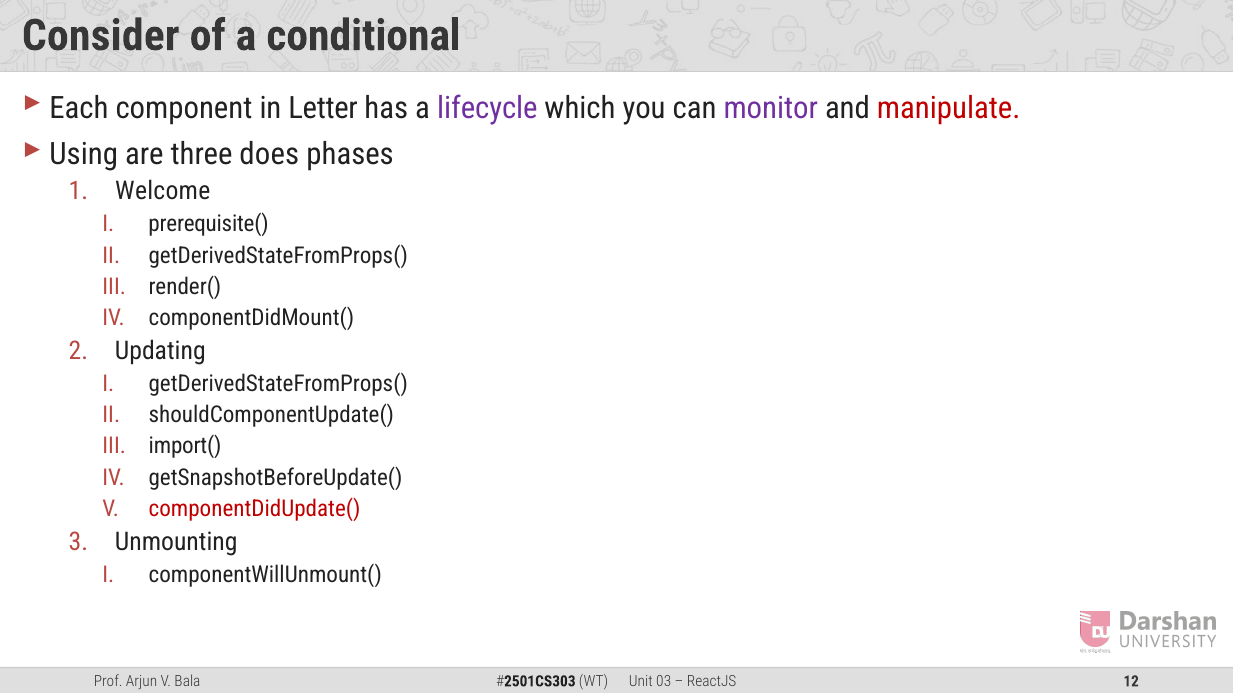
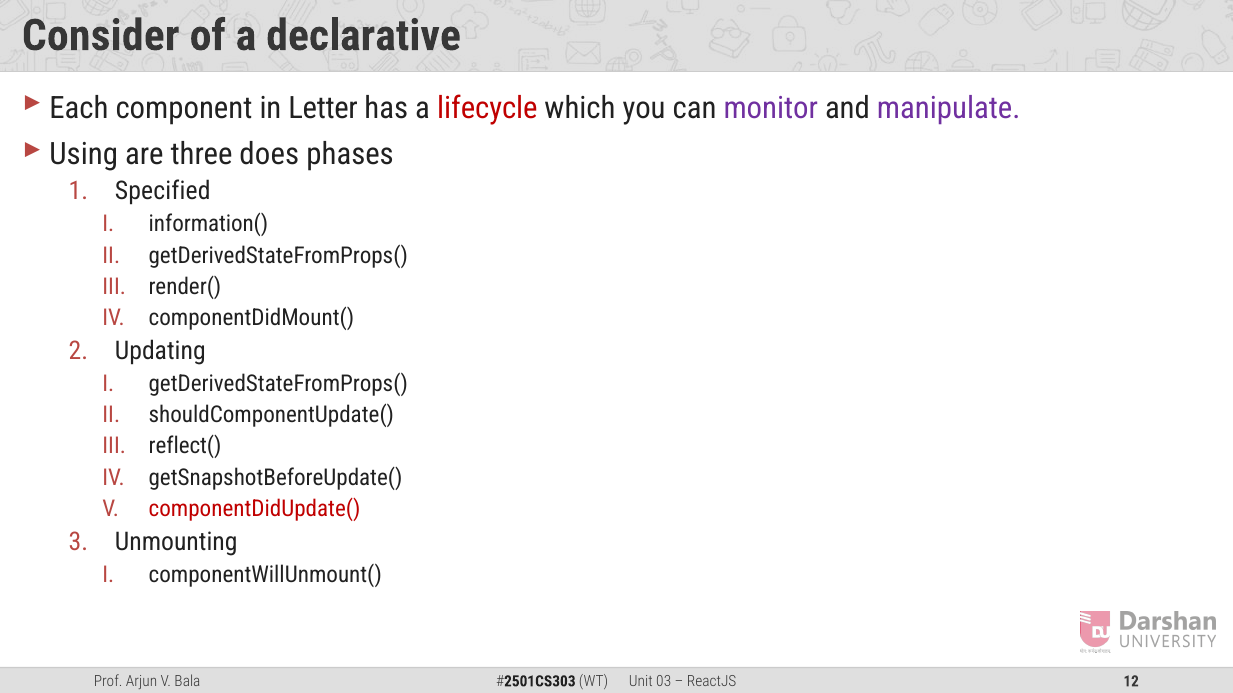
conditional: conditional -> declarative
lifecycle colour: purple -> red
manipulate colour: red -> purple
Welcome: Welcome -> Specified
prerequisite(: prerequisite( -> information(
import(: import( -> reflect(
